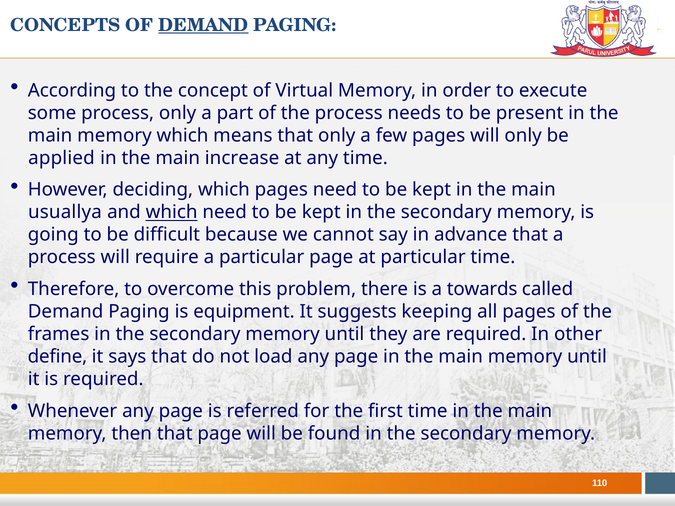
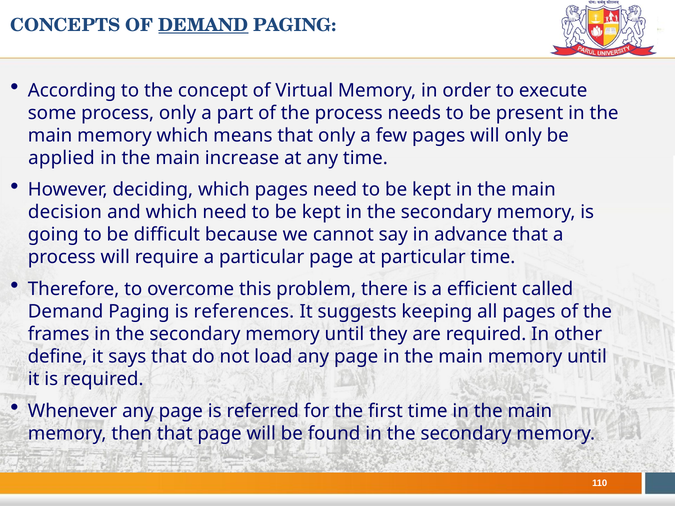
usuallya: usuallya -> decision
which at (172, 212) underline: present -> none
towards: towards -> efficient
equipment: equipment -> references
